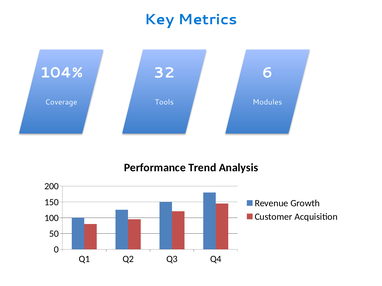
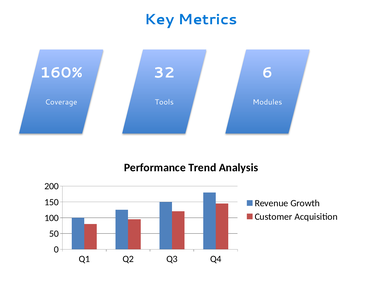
104%: 104% -> 160%
